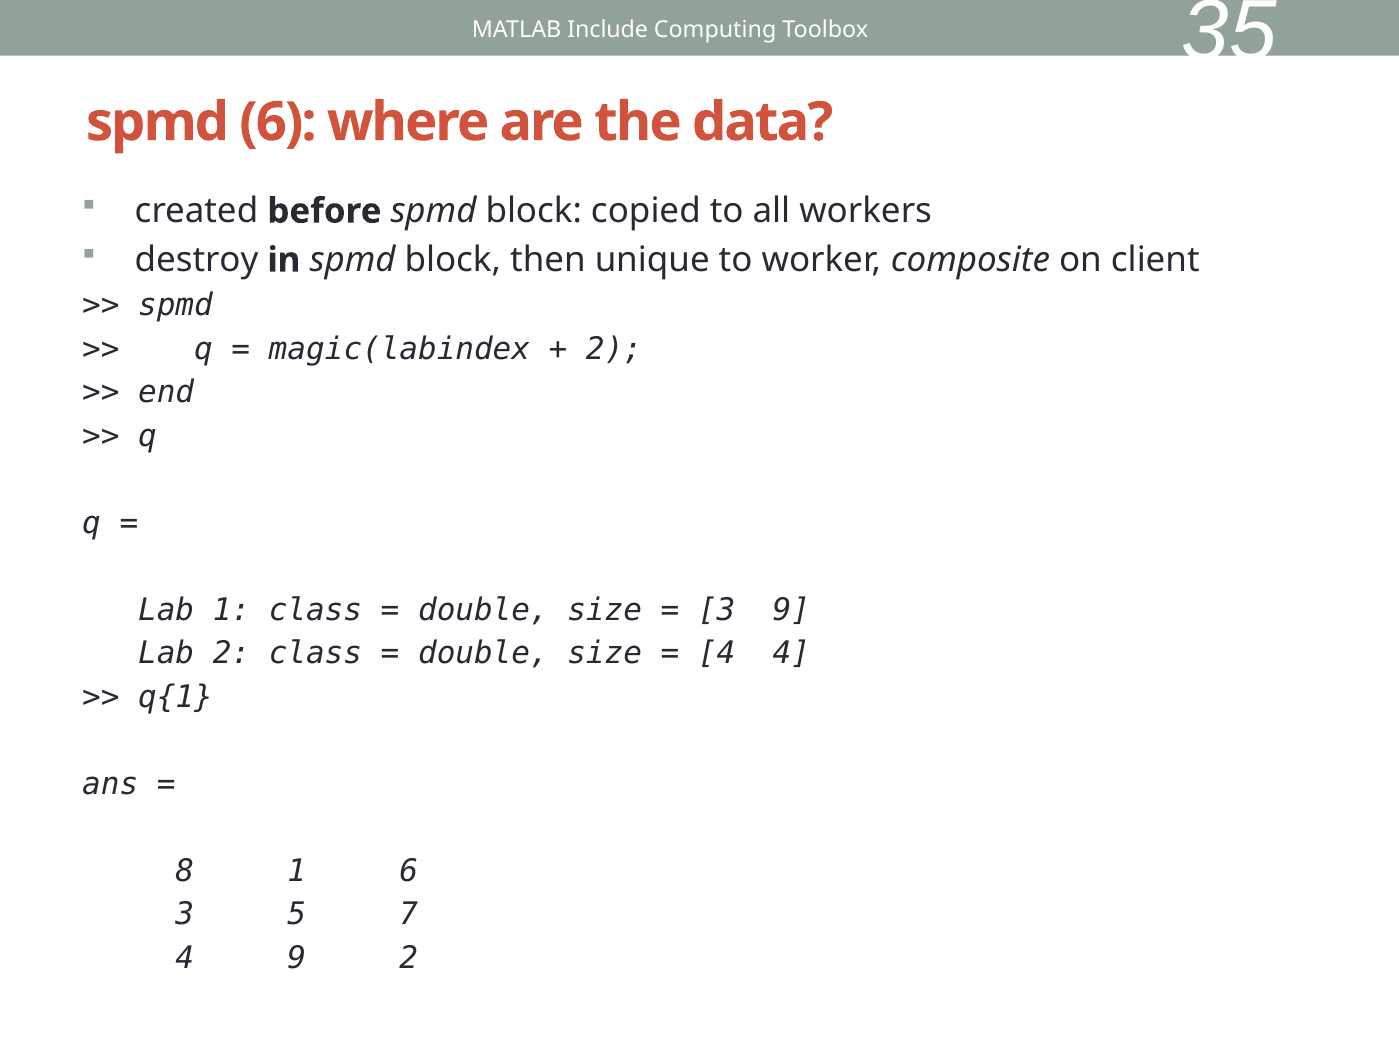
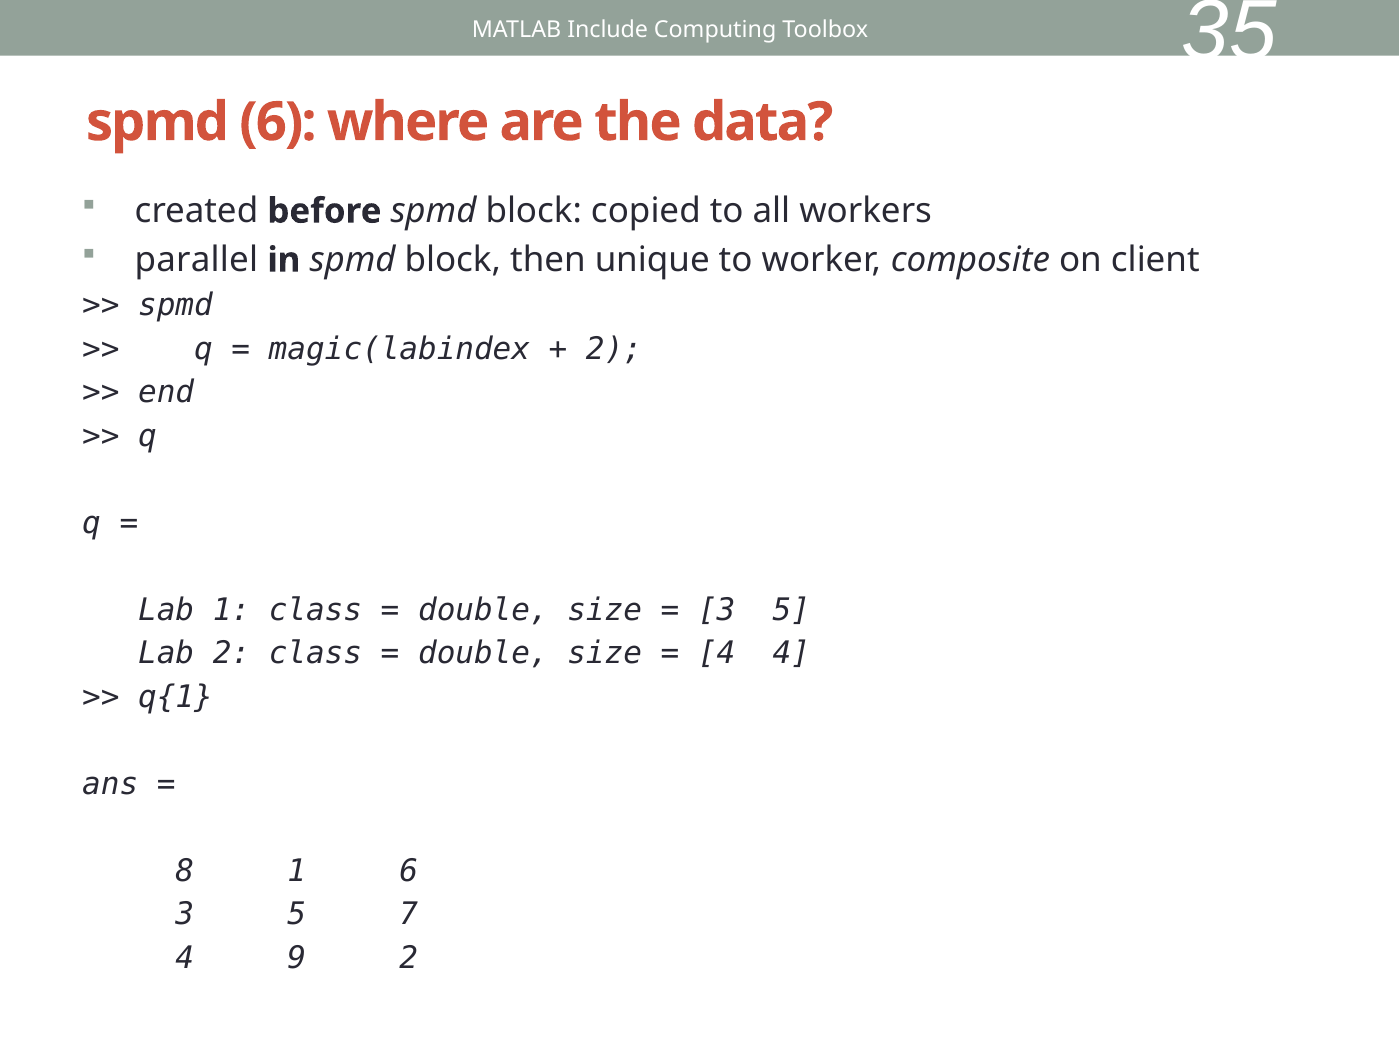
destroy: destroy -> parallel
9 at (791, 610): 9 -> 5
